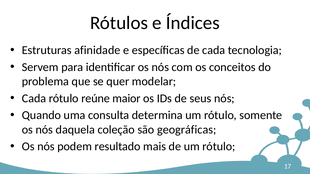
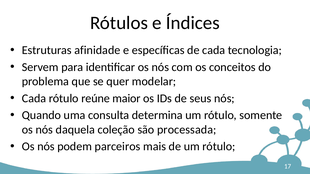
geográficas: geográficas -> processada
resultado: resultado -> parceiros
